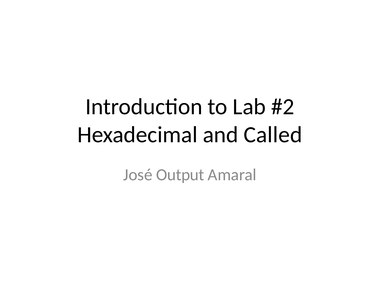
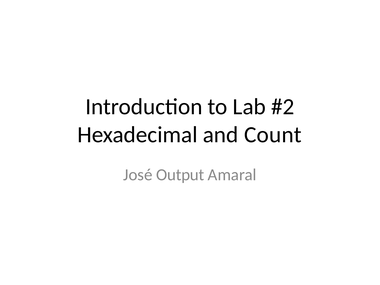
Called: Called -> Count
